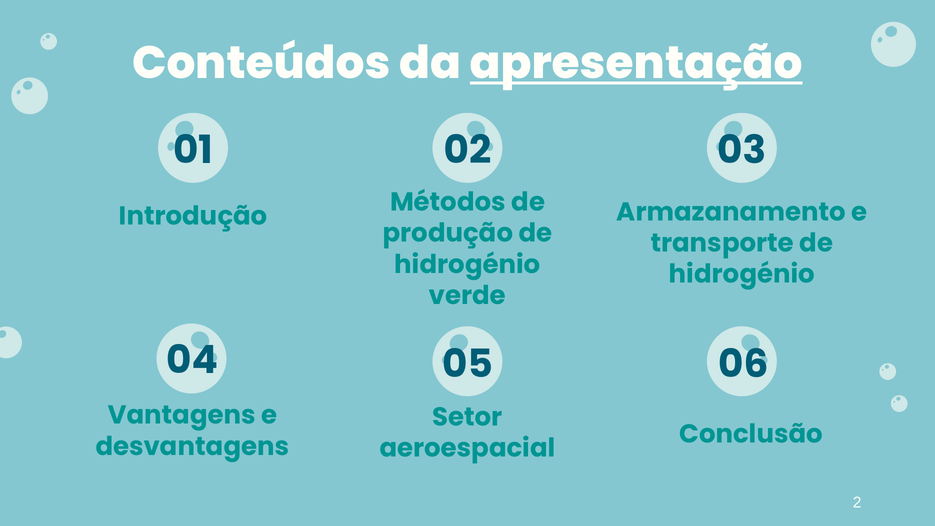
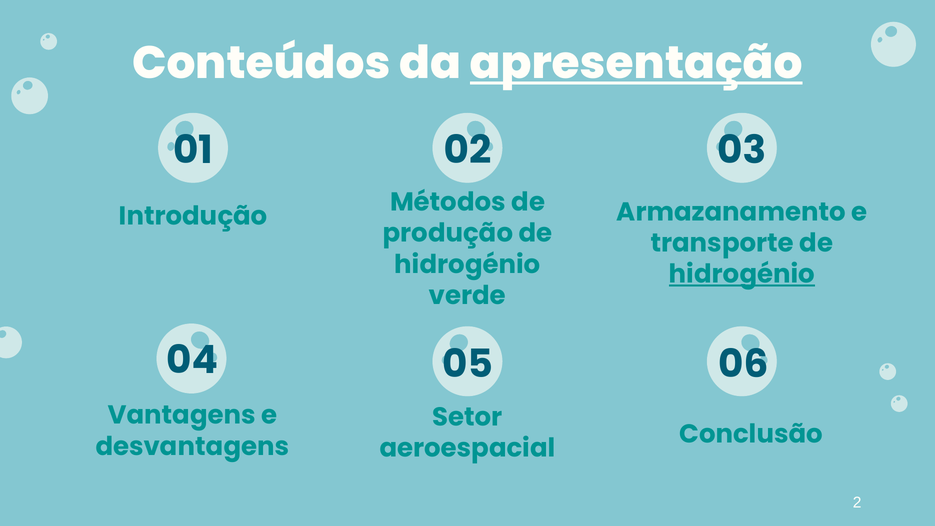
hidrogénio at (742, 274) underline: none -> present
